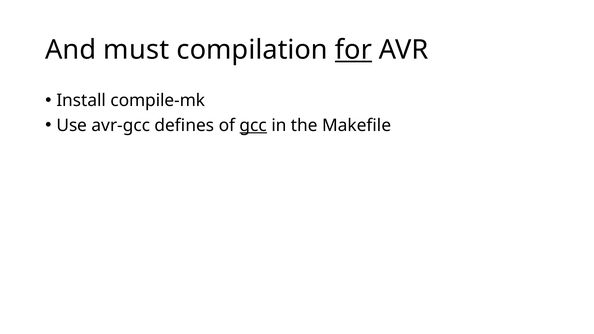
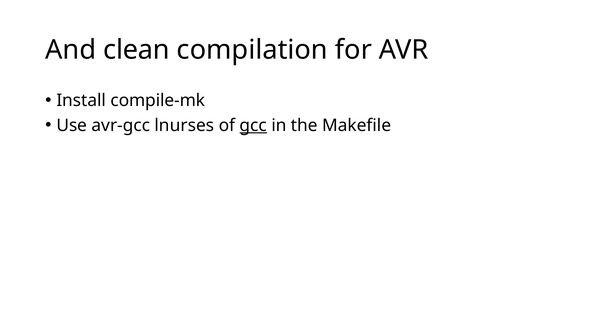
must: must -> clean
for underline: present -> none
defines: defines -> lnurses
